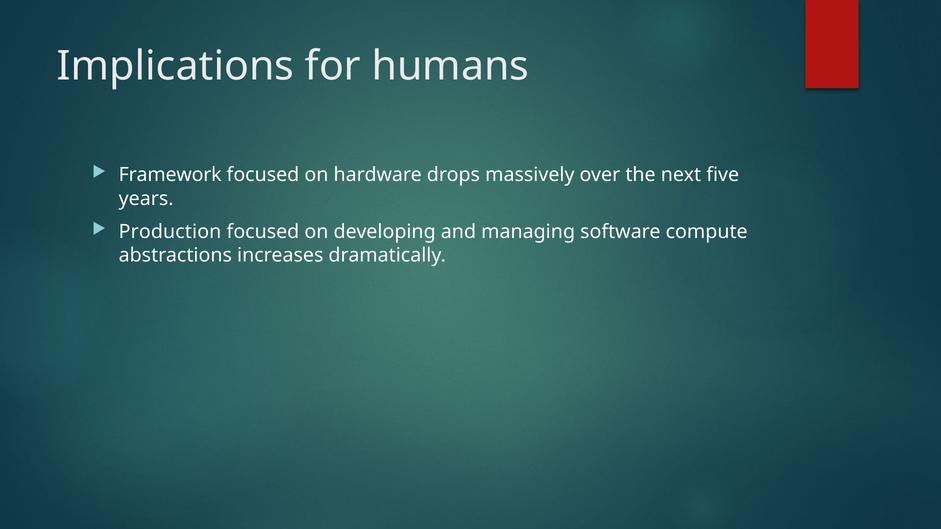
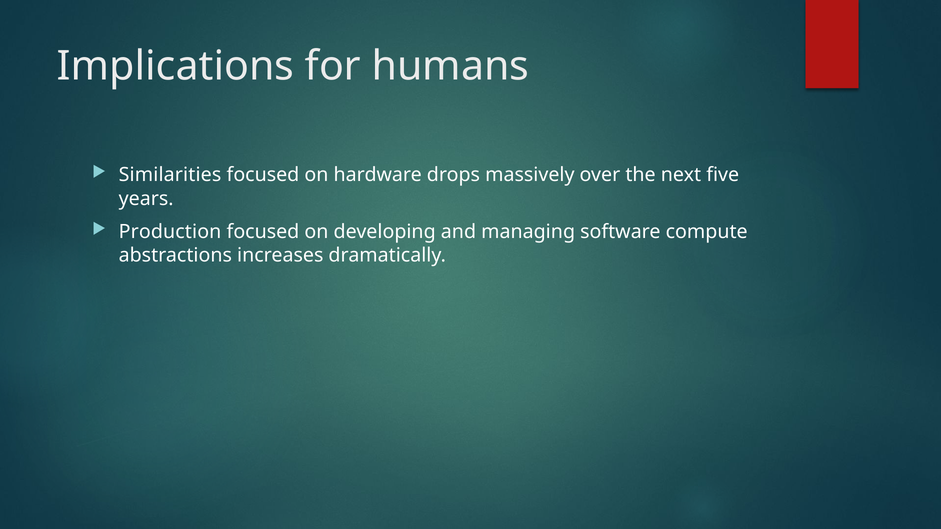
Framework: Framework -> Similarities
